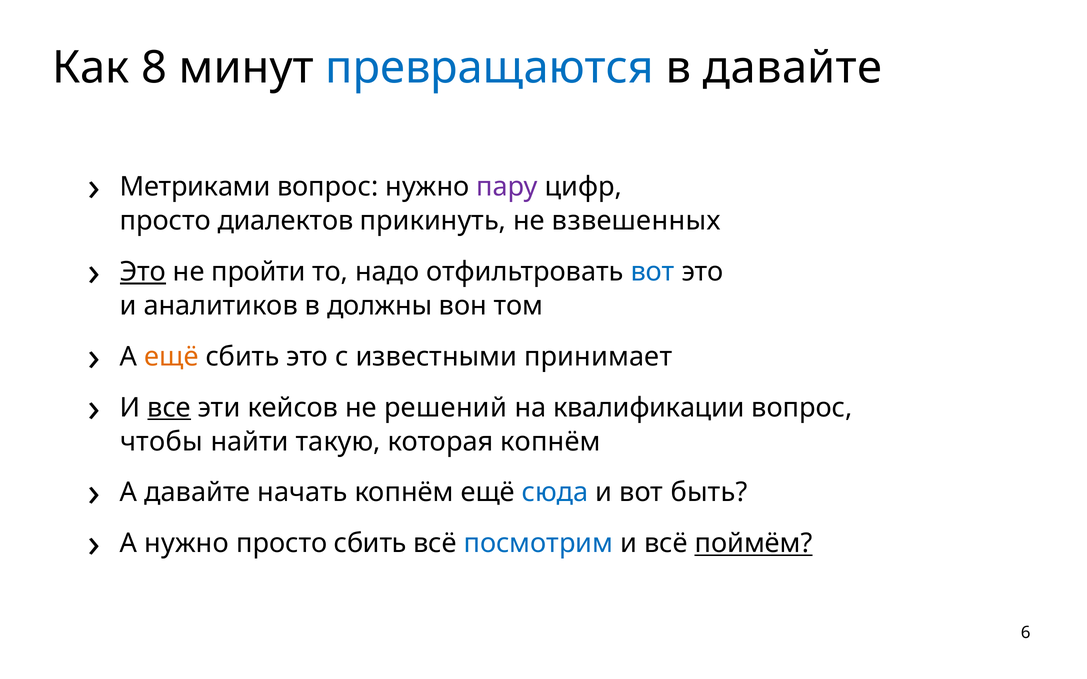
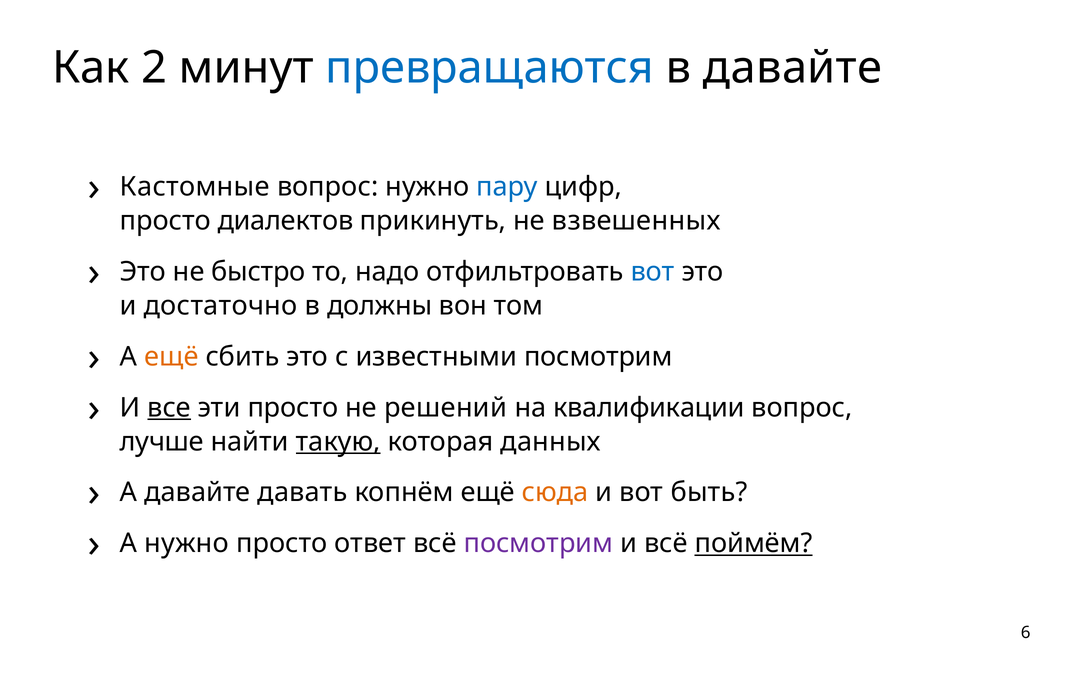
8: 8 -> 2
Метриками: Метриками -> Кастомные
пару colour: purple -> blue
Это at (143, 272) underline: present -> none
пройти: пройти -> быстро
аналитиков: аналитиков -> достаточно
известными принимает: принимает -> посмотрим
эти кейсов: кейсов -> просто
чтобы: чтобы -> лучше
такую underline: none -> present
которая копнём: копнём -> данных
начать: начать -> давать
сюда colour: blue -> orange
просто сбить: сбить -> ответ
посмотрим at (538, 544) colour: blue -> purple
